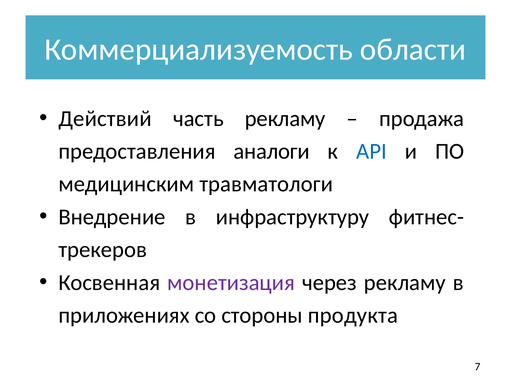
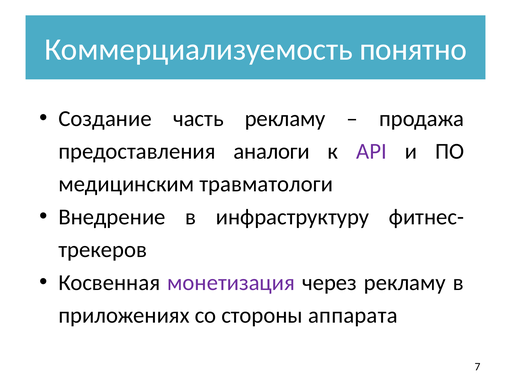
области: области -> понятно
Действий: Действий -> Создание
API colour: blue -> purple
продукта: продукта -> аппарата
